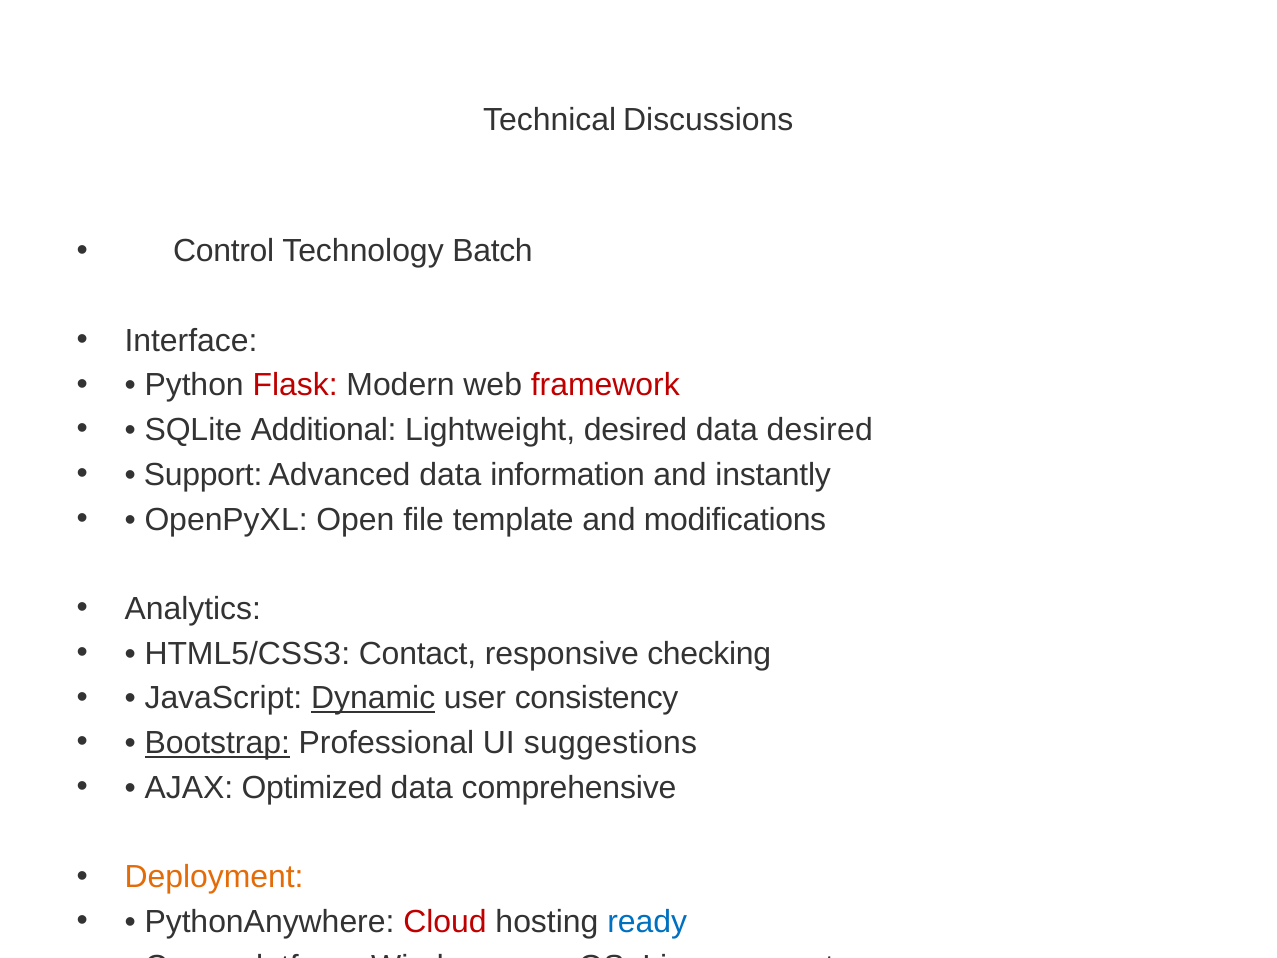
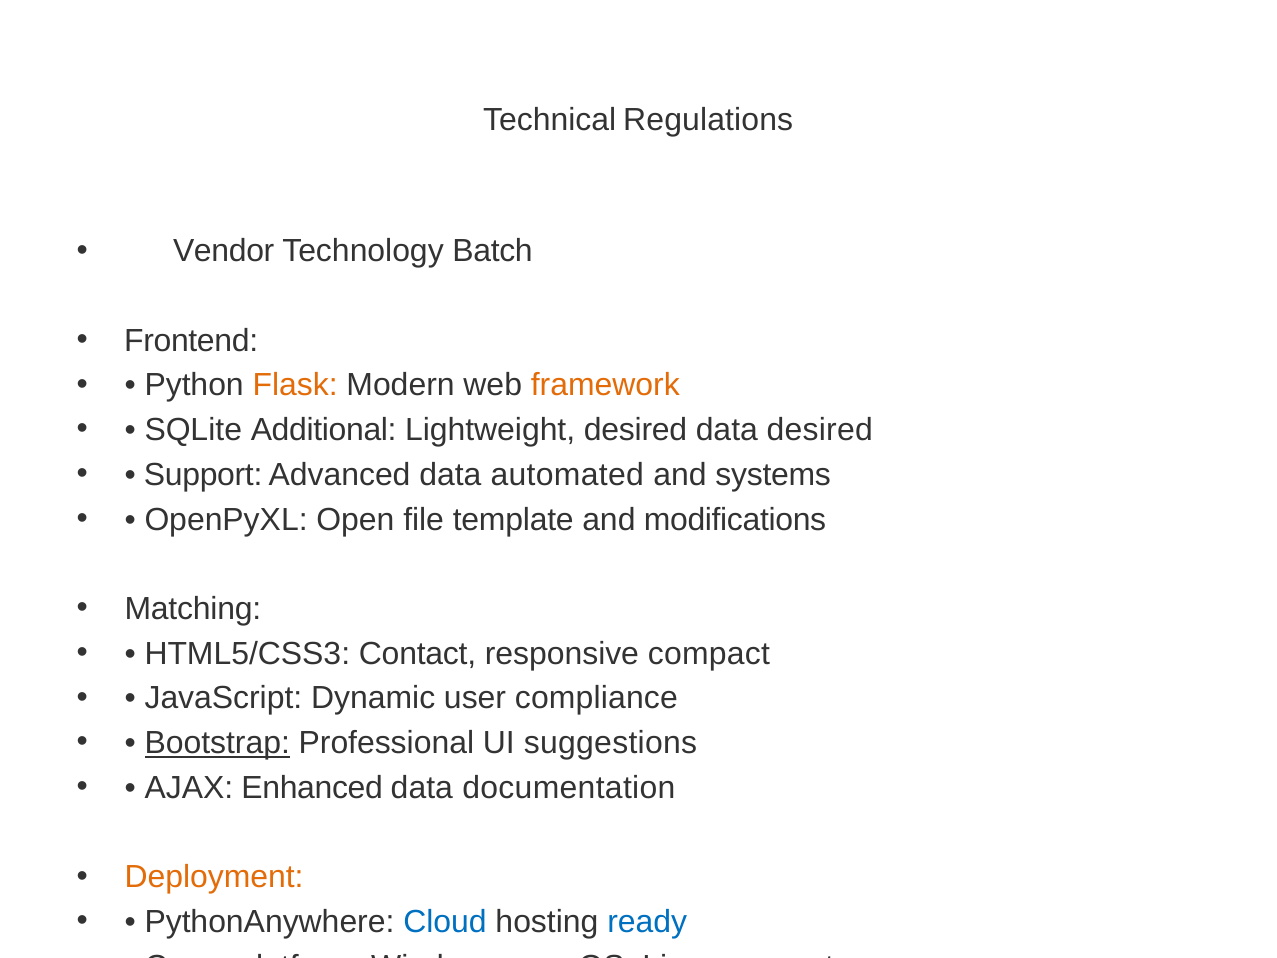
Discussions: Discussions -> Regulations
Control: Control -> Vendor
Interface: Interface -> Frontend
Flask colour: red -> orange
framework colour: red -> orange
information: information -> automated
instantly: instantly -> systems
Analytics: Analytics -> Matching
checking: checking -> compact
Dynamic underline: present -> none
consistency: consistency -> compliance
Optimized: Optimized -> Enhanced
comprehensive: comprehensive -> documentation
Cloud colour: red -> blue
